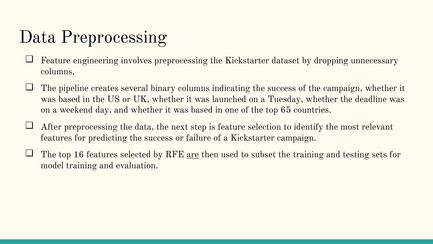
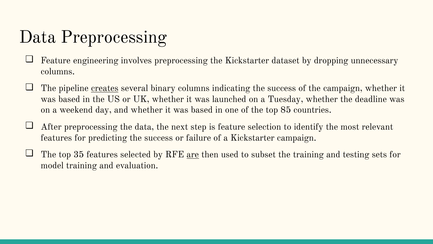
creates underline: none -> present
65: 65 -> 85
16: 16 -> 35
